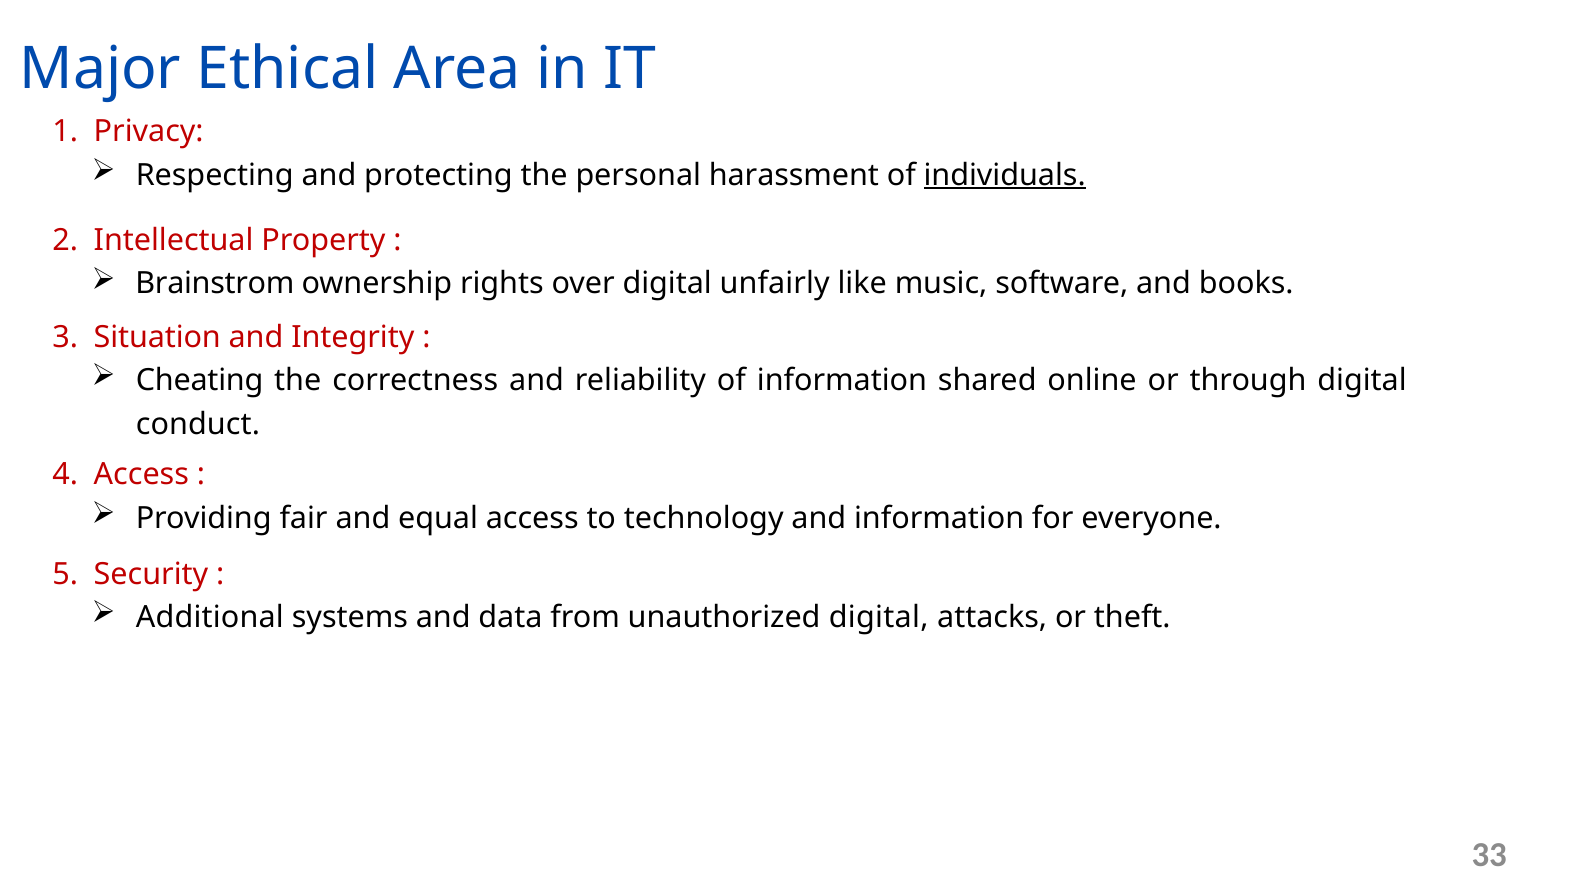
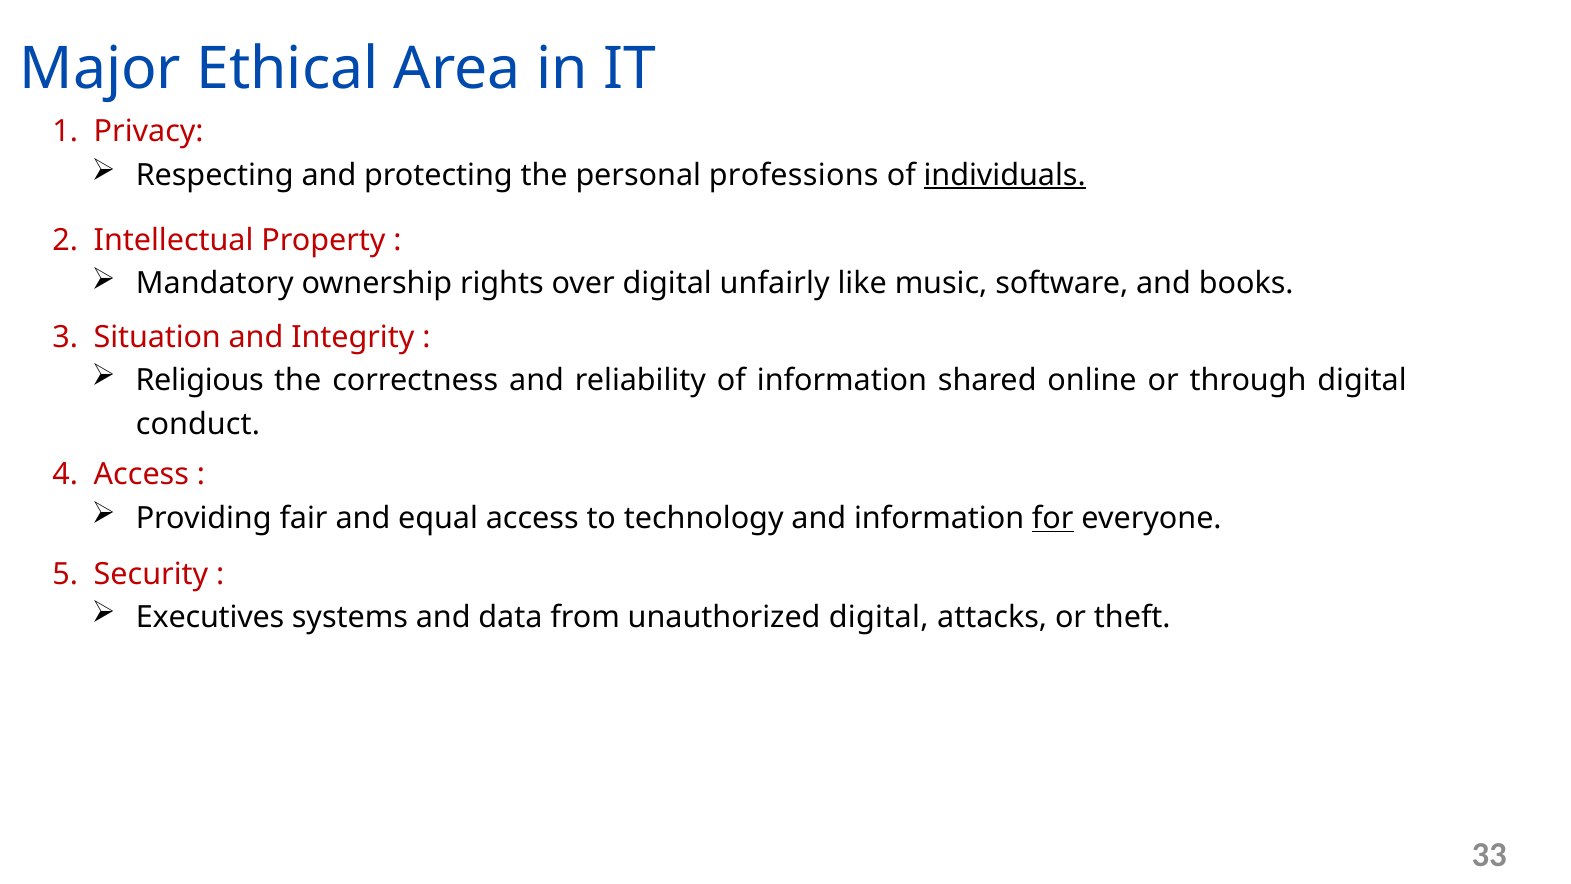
harassment: harassment -> professions
Brainstrom: Brainstrom -> Mandatory
Cheating: Cheating -> Religious
for underline: none -> present
Additional: Additional -> Executives
